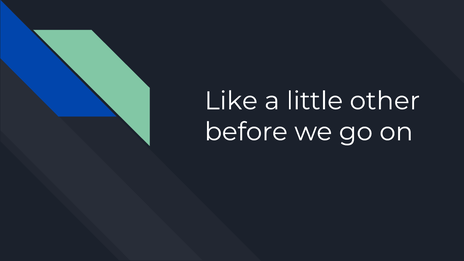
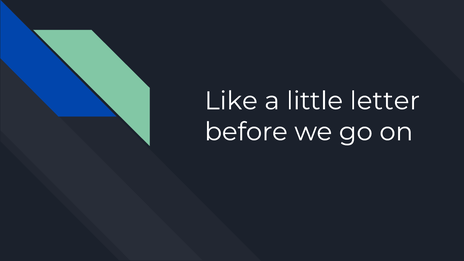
other: other -> letter
